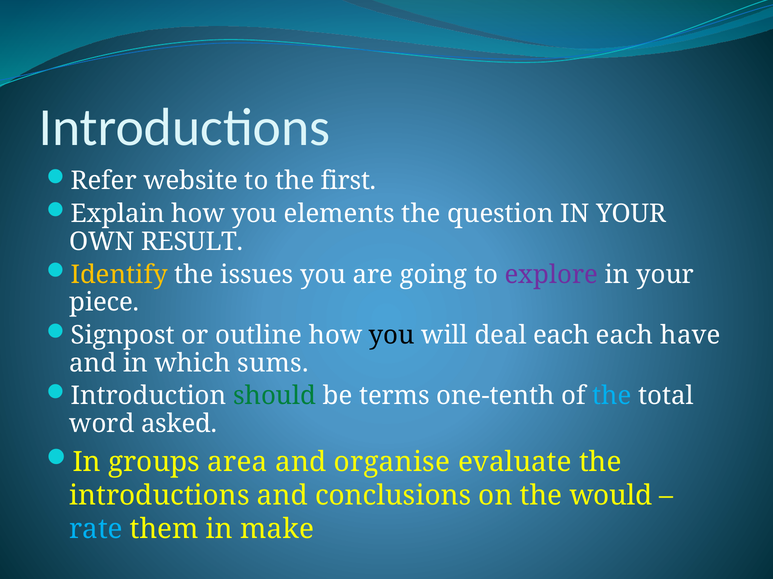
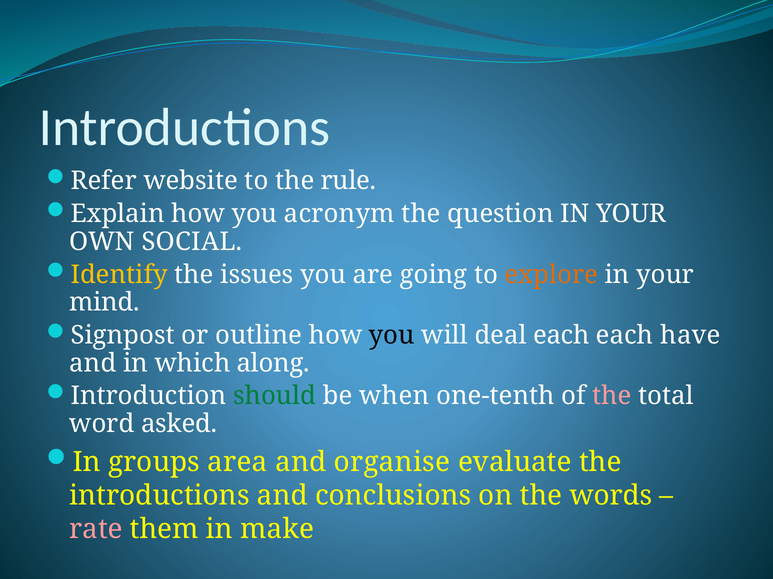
first: first -> rule
elements: elements -> acronym
RESULT: RESULT -> SOCIAL
explore colour: purple -> orange
piece: piece -> mind
sums: sums -> along
terms: terms -> when
the at (612, 396) colour: light blue -> pink
would: would -> words
rate colour: light blue -> pink
